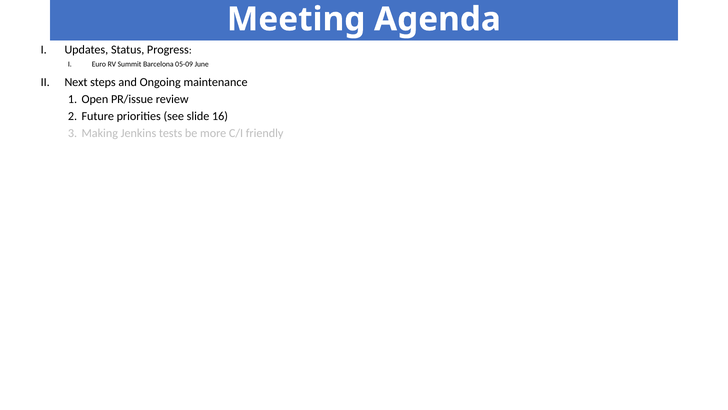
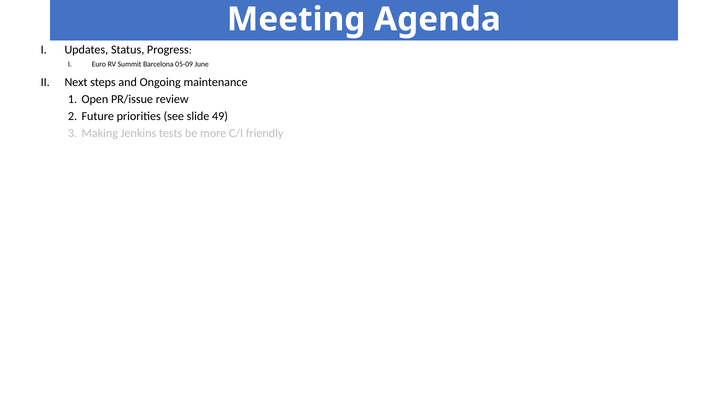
16: 16 -> 49
